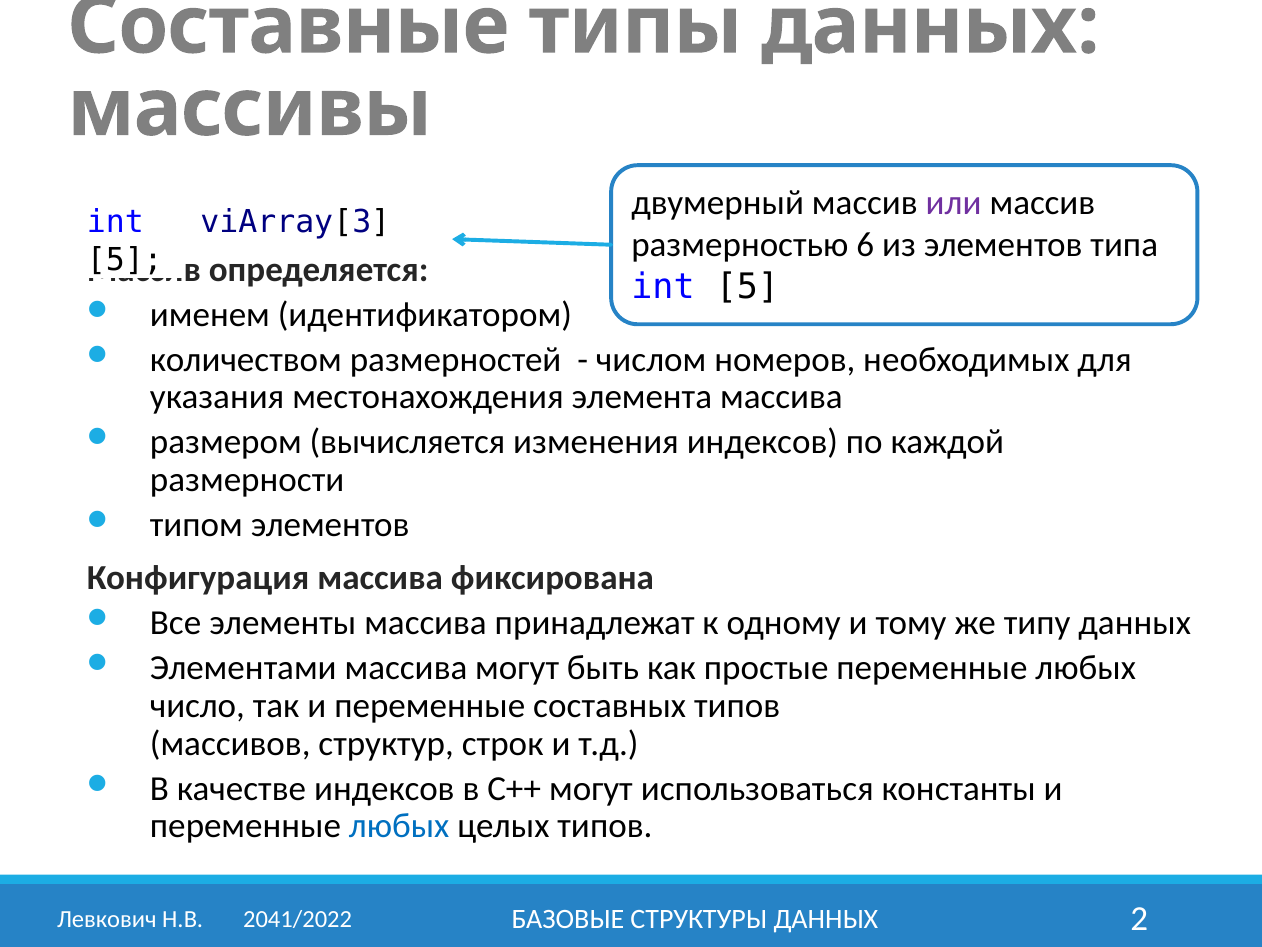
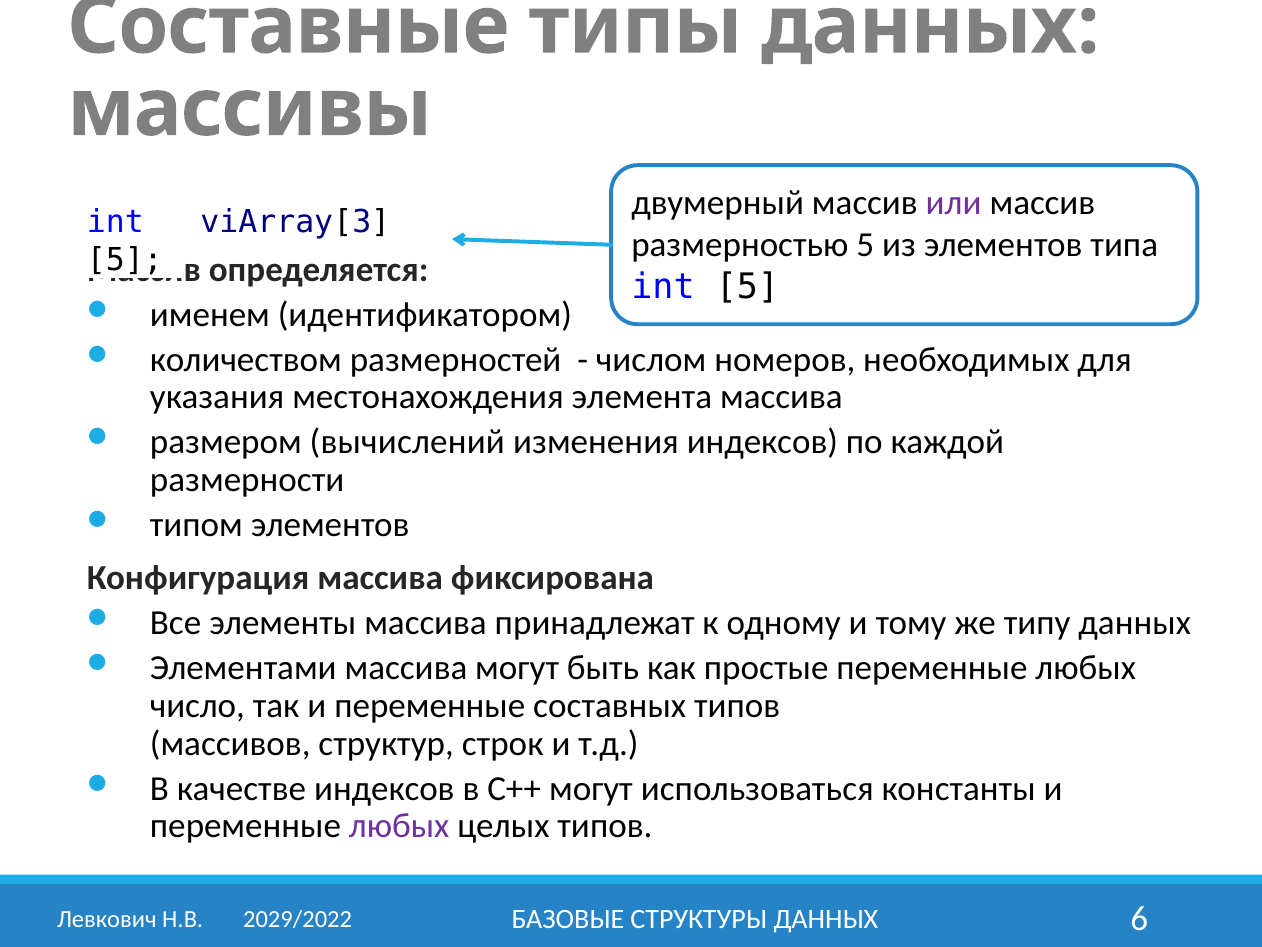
размерностью 6: 6 -> 5
вычисляется: вычисляется -> вычислений
любых at (399, 826) colour: blue -> purple
2: 2 -> 6
2041/2022: 2041/2022 -> 2029/2022
